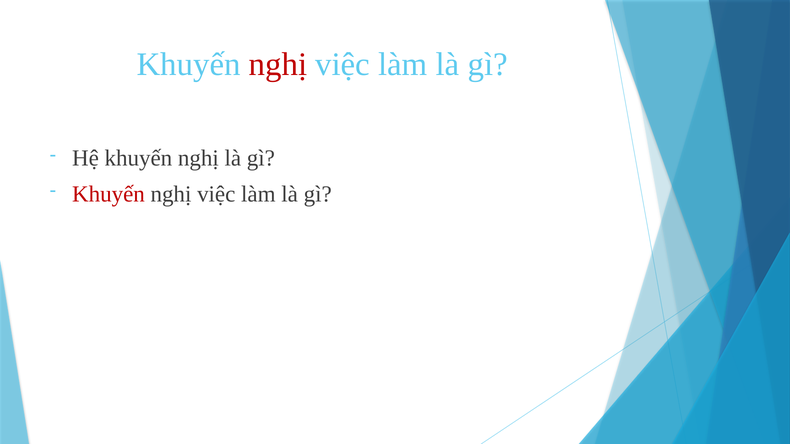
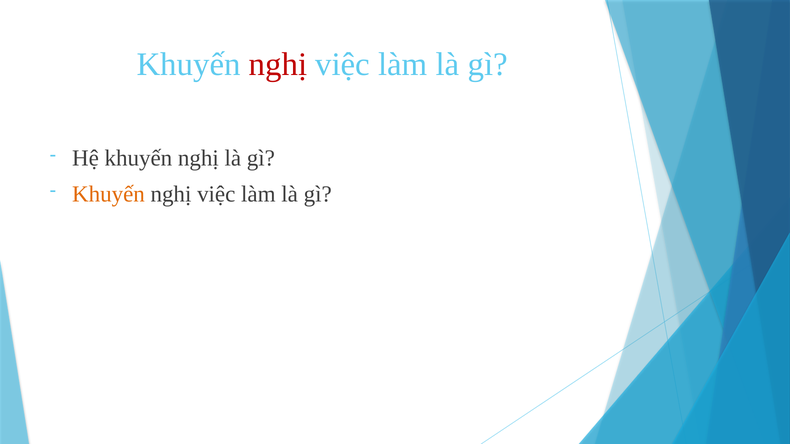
Khuyến at (108, 194) colour: red -> orange
